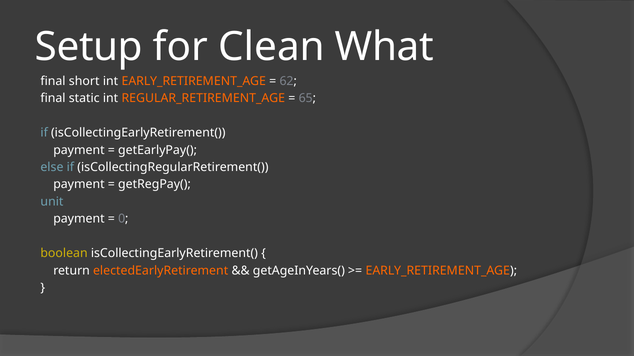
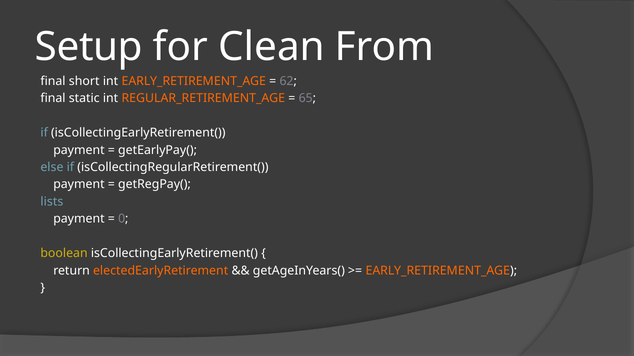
What: What -> From
unit: unit -> lists
